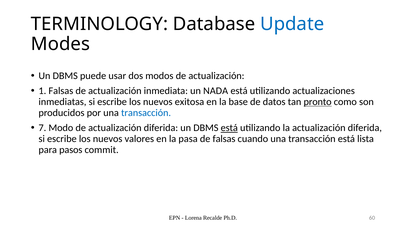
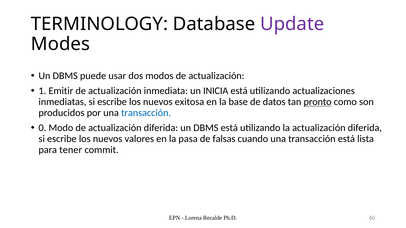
Update colour: blue -> purple
1 Falsas: Falsas -> Emitir
NADA: NADA -> INICIA
7: 7 -> 0
está at (229, 128) underline: present -> none
pasos: pasos -> tener
